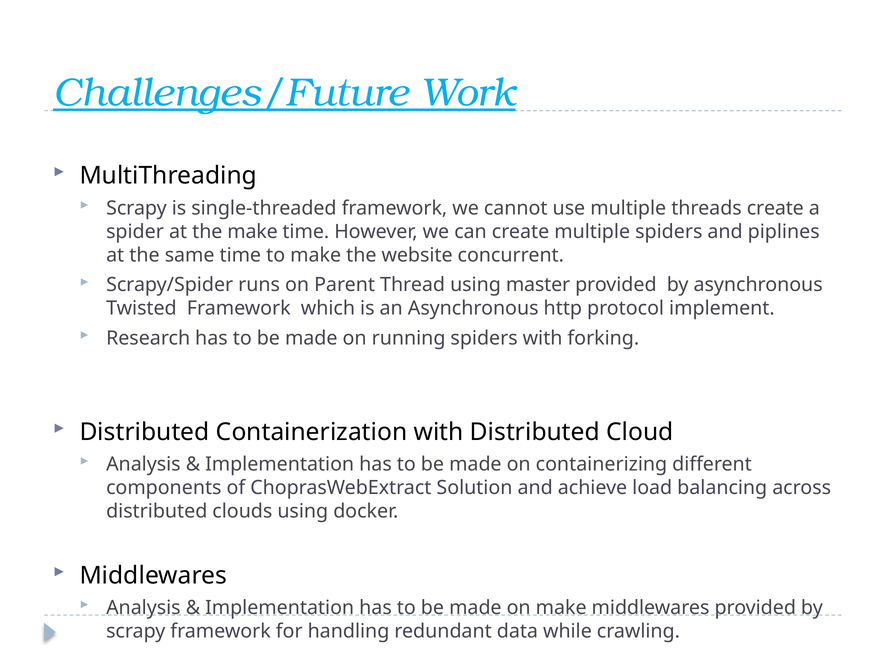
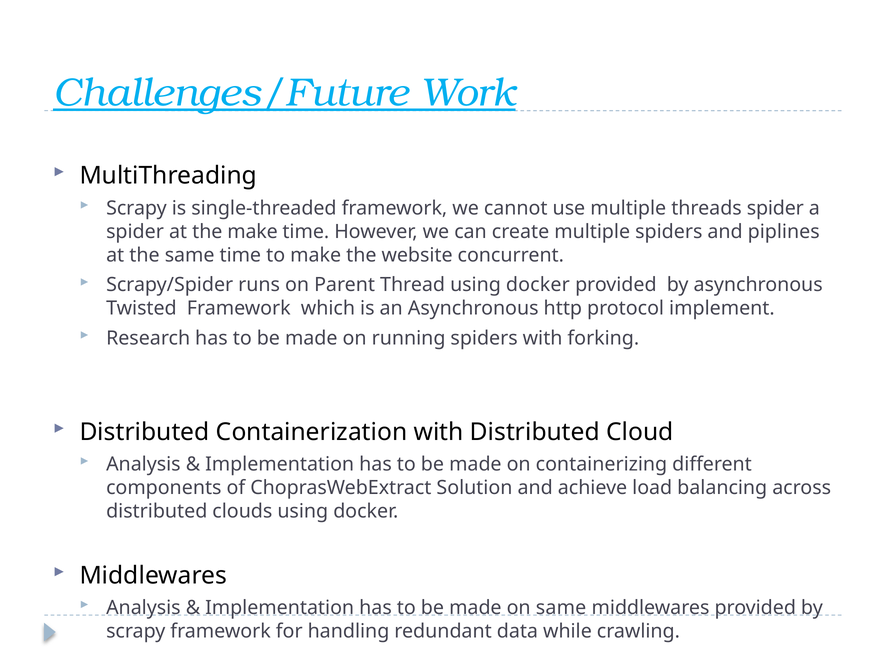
threads create: create -> spider
Thread using master: master -> docker
on make: make -> same
